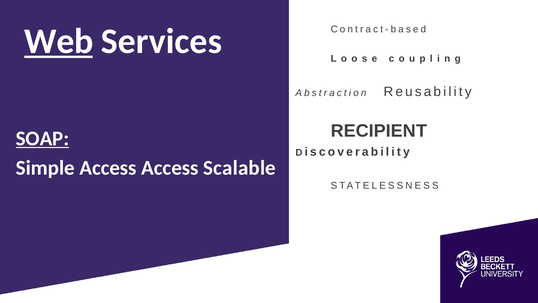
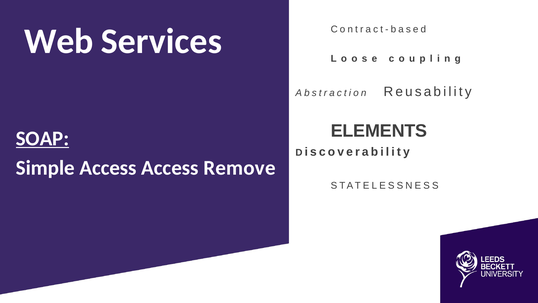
Web underline: present -> none
RECIPIENT: RECIPIENT -> ELEMENTS
Scalable: Scalable -> Remove
